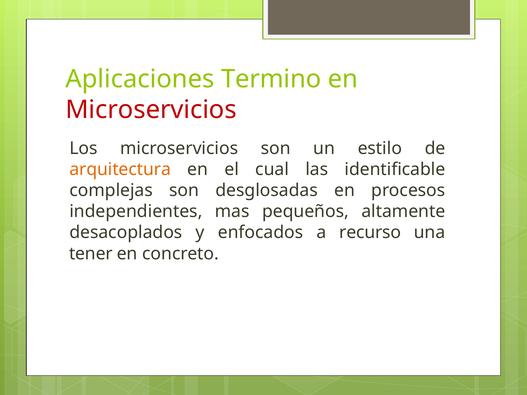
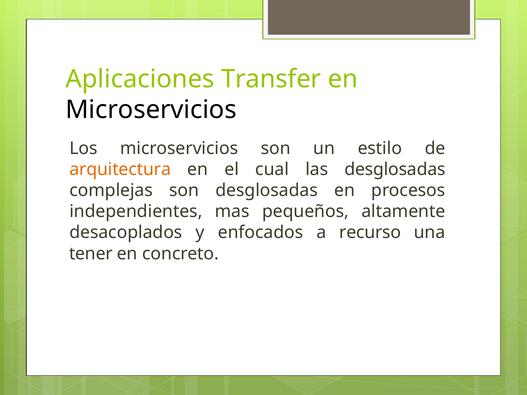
Termino: Termino -> Transfer
Microservicios at (151, 110) colour: red -> black
las identificable: identificable -> desglosadas
